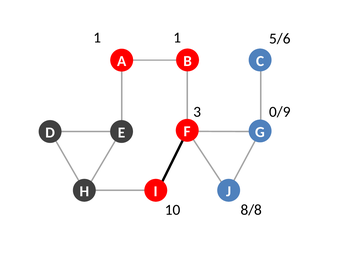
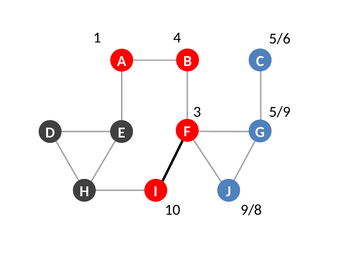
1 1: 1 -> 4
0/9: 0/9 -> 5/9
8/8: 8/8 -> 9/8
